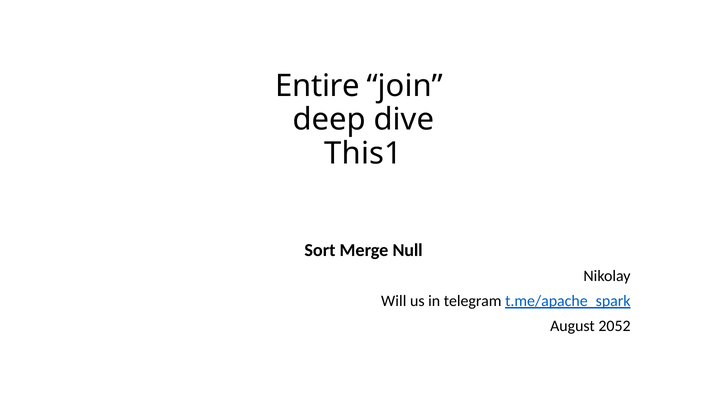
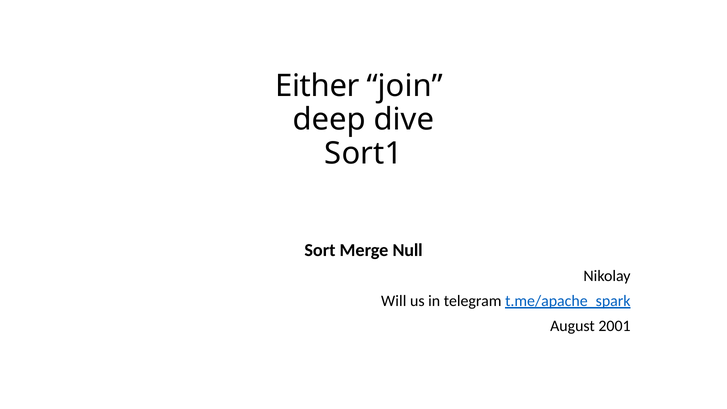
Entire: Entire -> Either
This1: This1 -> Sort1
2052: 2052 -> 2001
